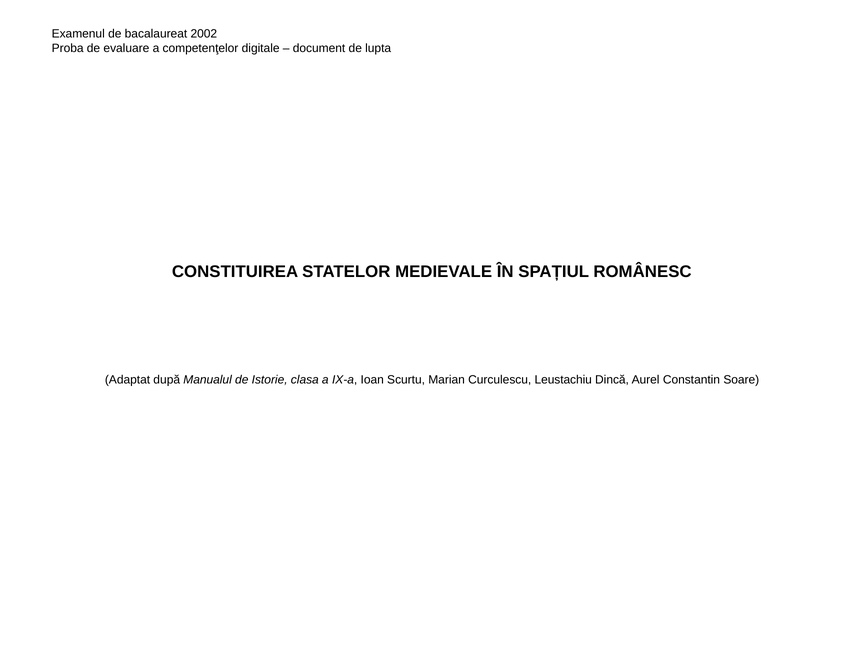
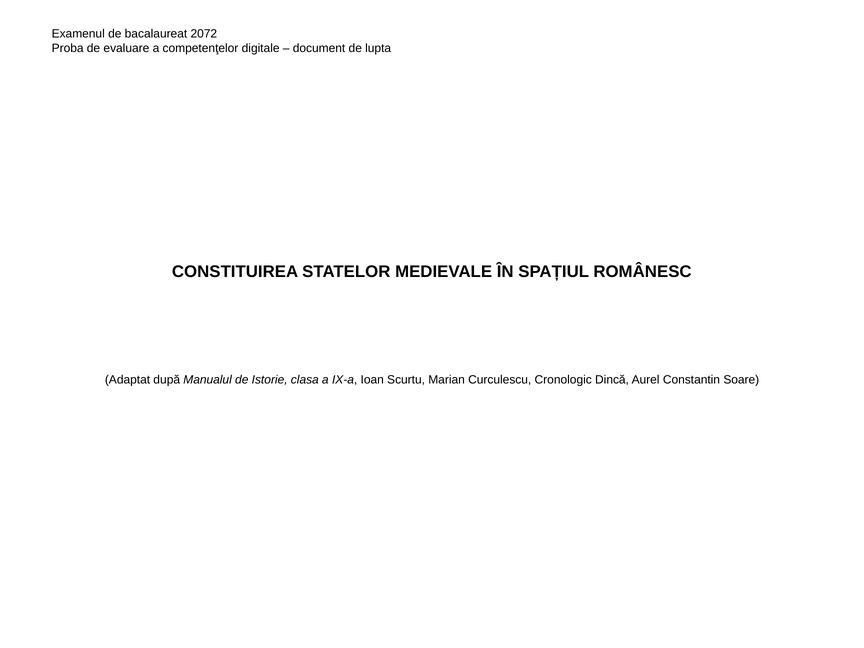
2002: 2002 -> 2072
Leustachiu: Leustachiu -> Cronologic
